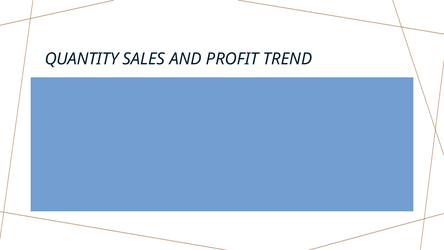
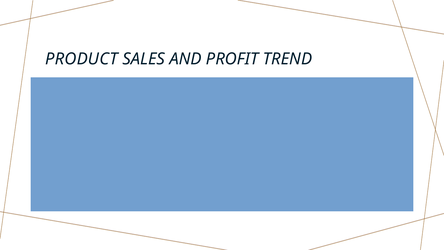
QUANTITY: QUANTITY -> PRODUCT
